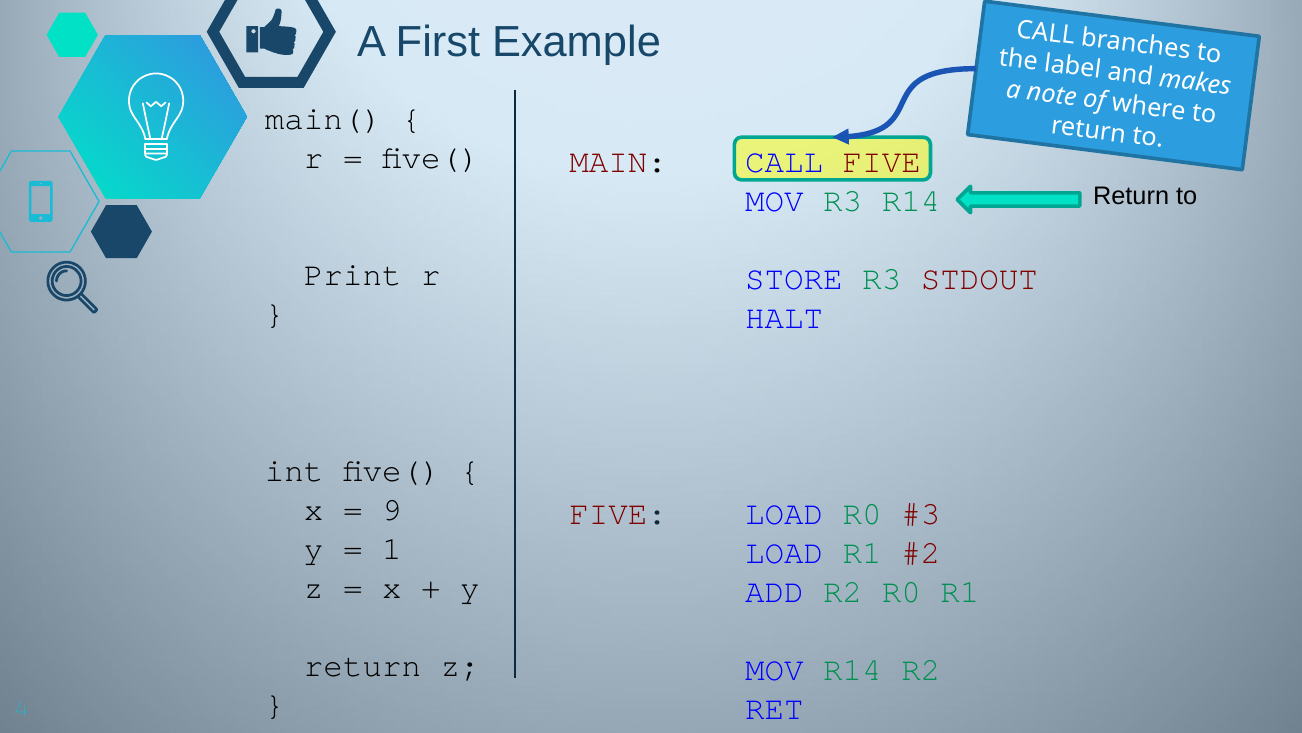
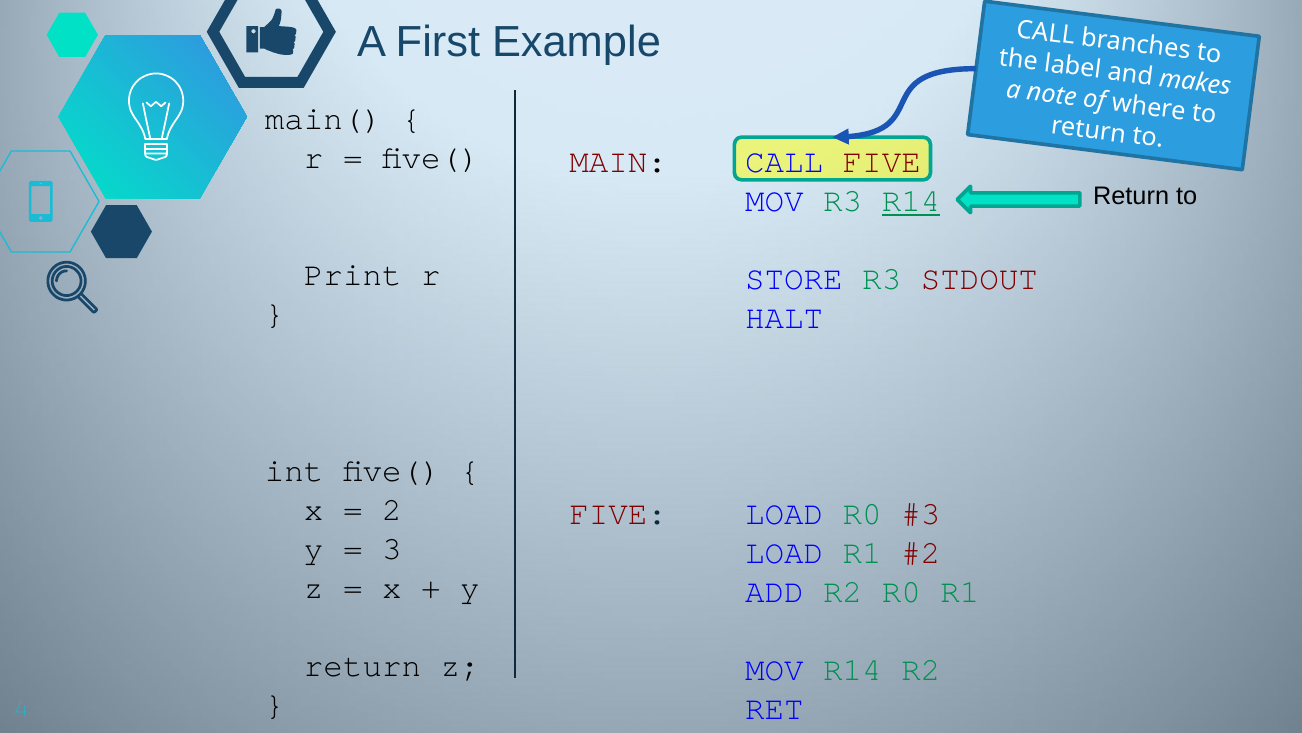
R14 at (911, 201) underline: none -> present
9: 9 -> 2
1: 1 -> 3
